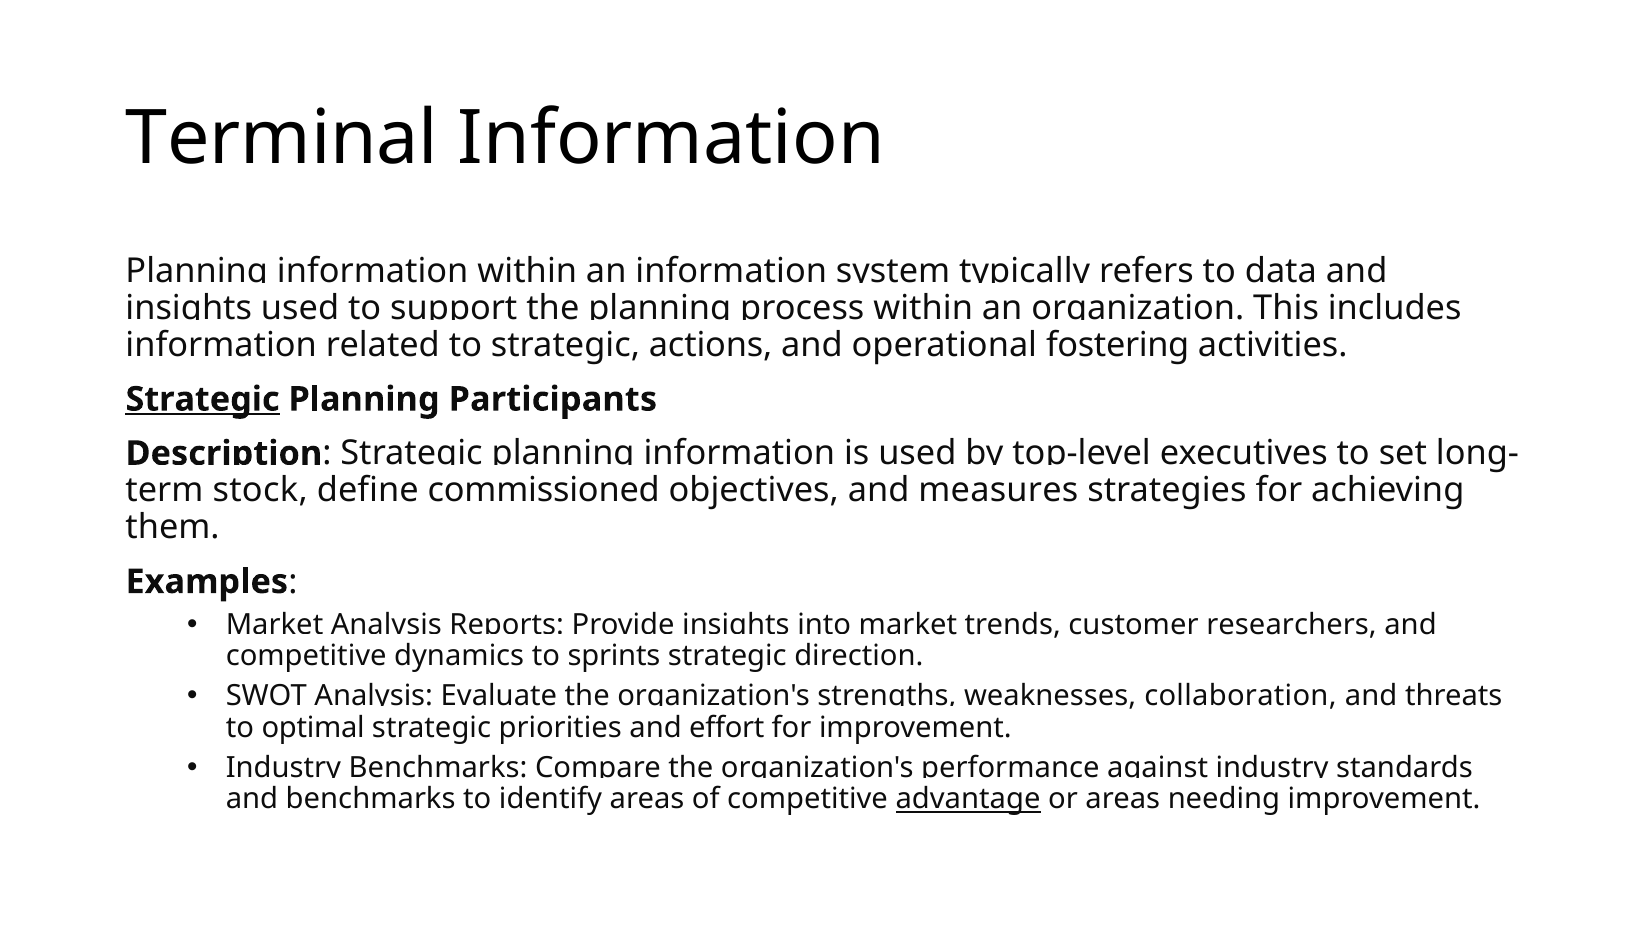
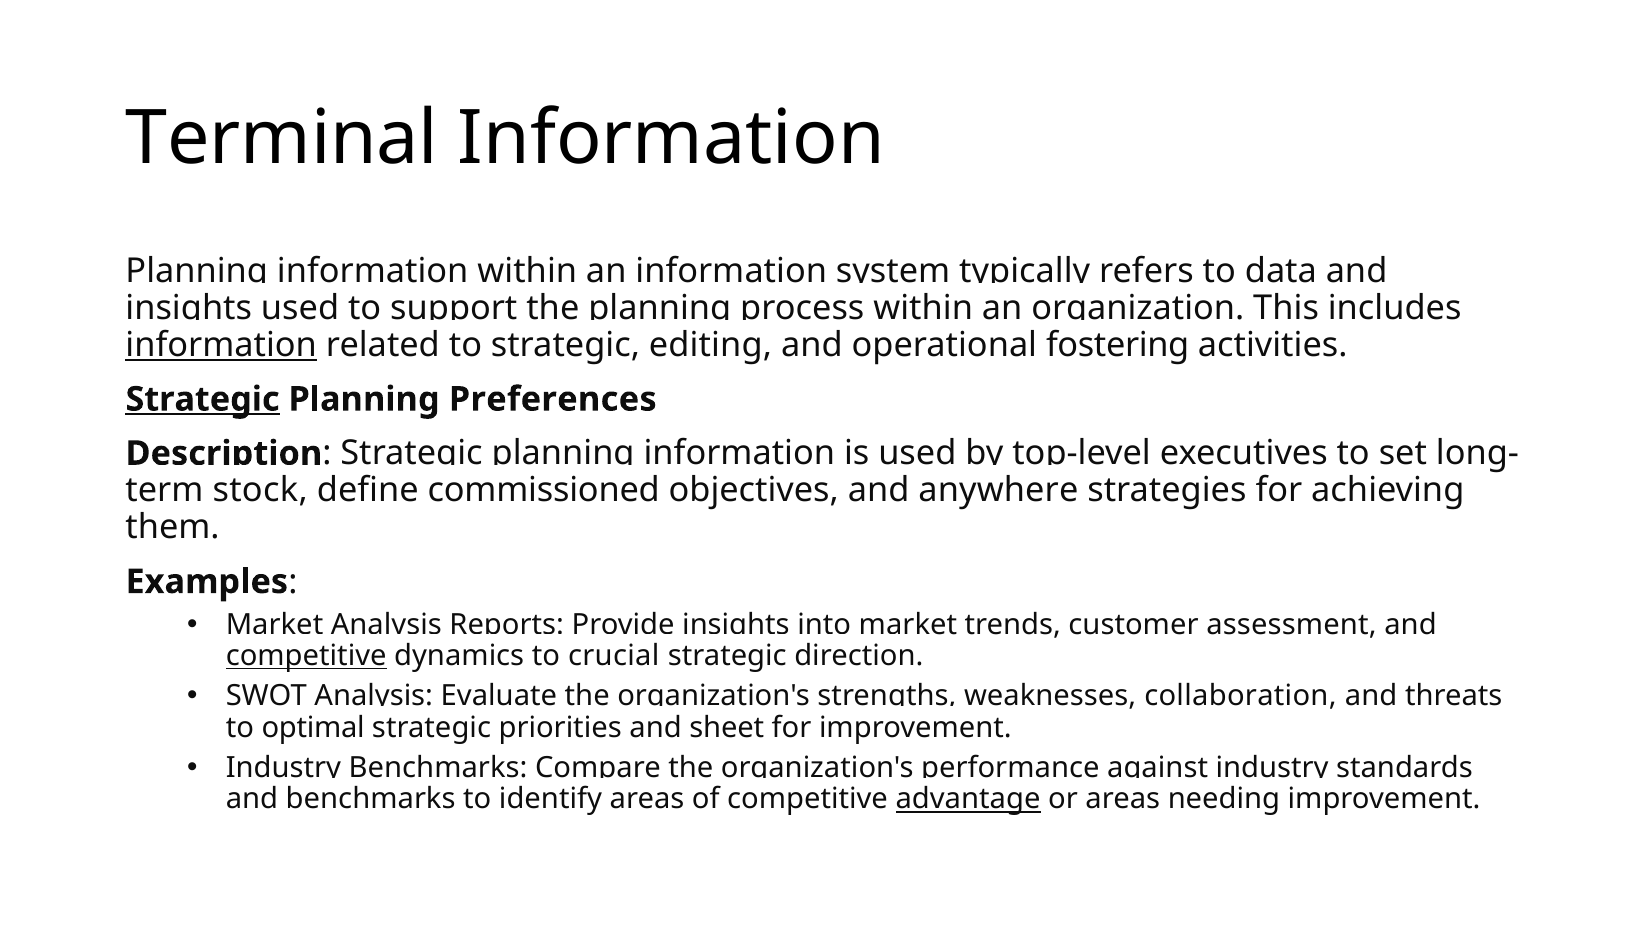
information at (221, 345) underline: none -> present
actions: actions -> editing
Participants: Participants -> Preferences
measures: measures -> anywhere
researchers: researchers -> assessment
competitive at (306, 656) underline: none -> present
sprints: sprints -> crucial
effort: effort -> sheet
